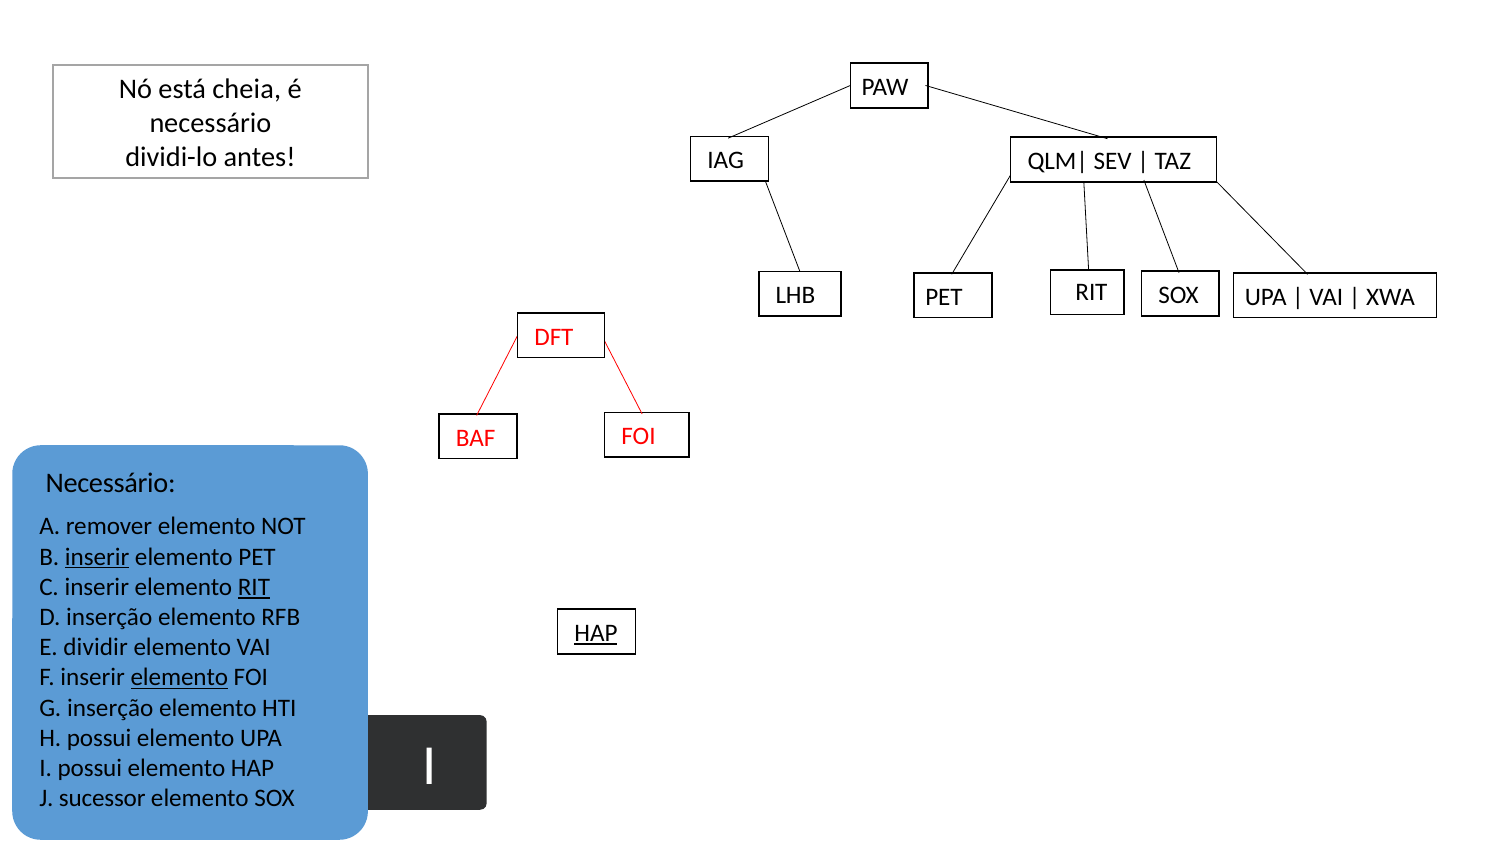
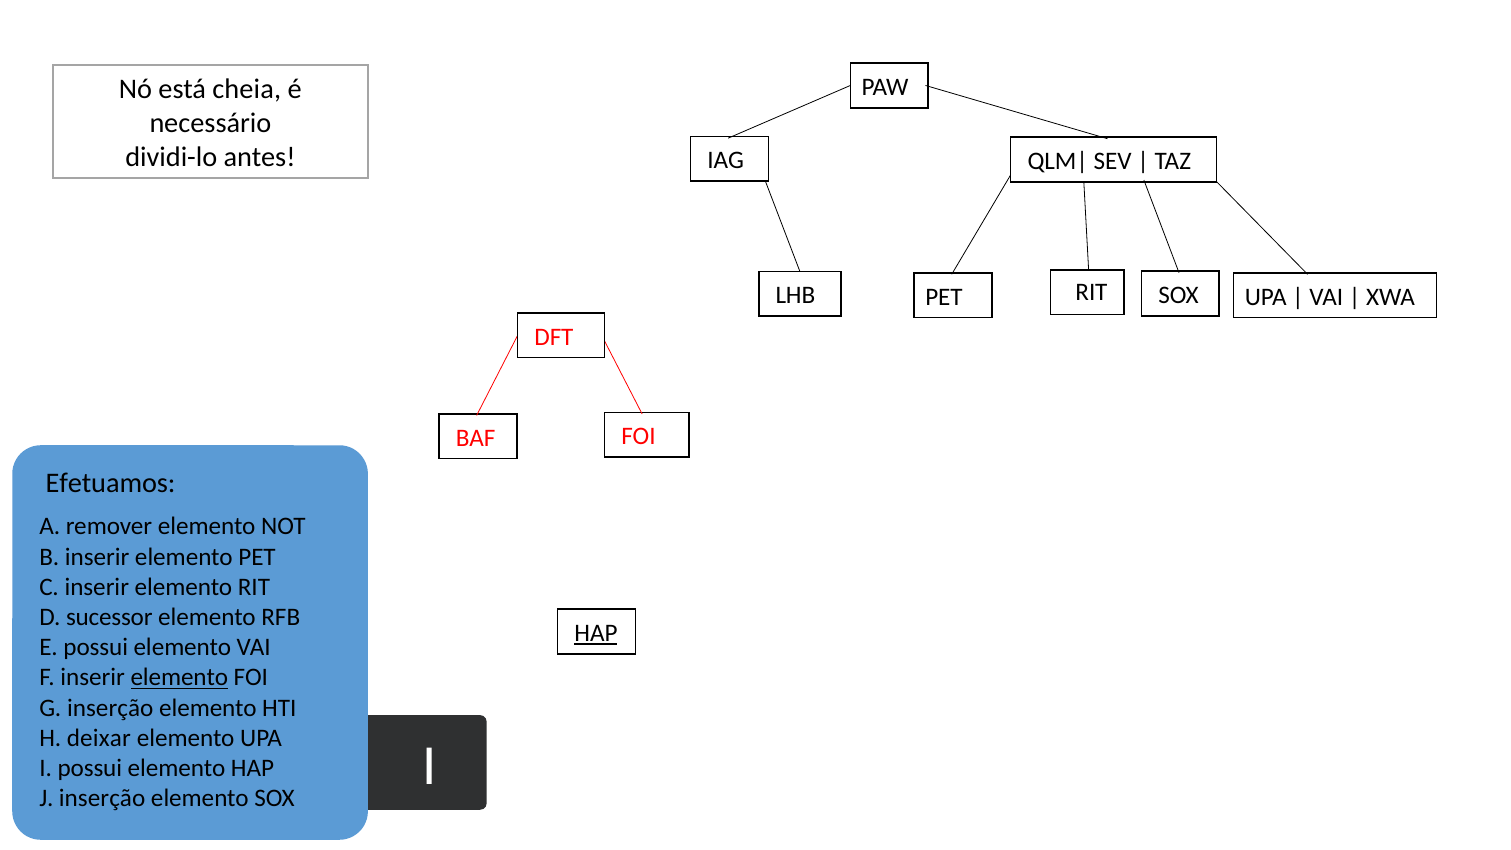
Necessário at (111, 483): Necessário -> Efetuamos
inserir at (97, 557) underline: present -> none
RIT at (254, 587) underline: present -> none
D inserção: inserção -> sucessor
E dividir: dividir -> possui
H possui: possui -> deixar
J sucessor: sucessor -> inserção
